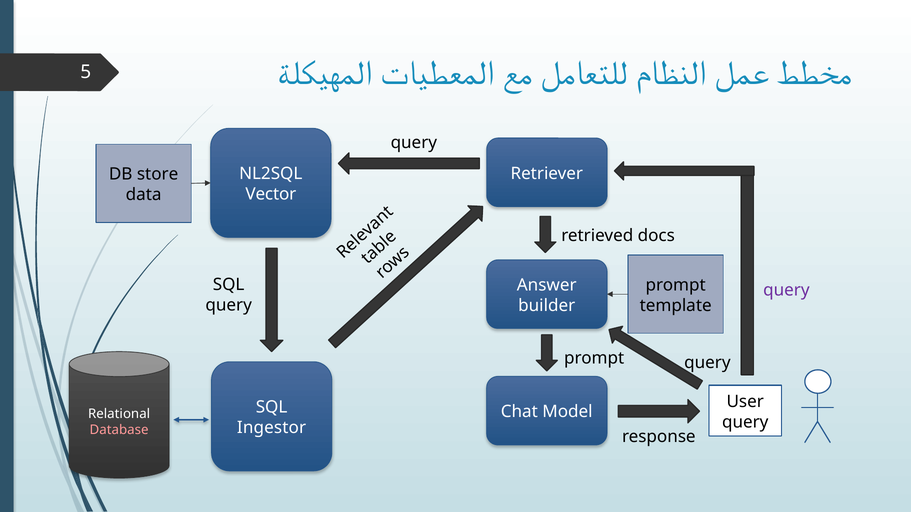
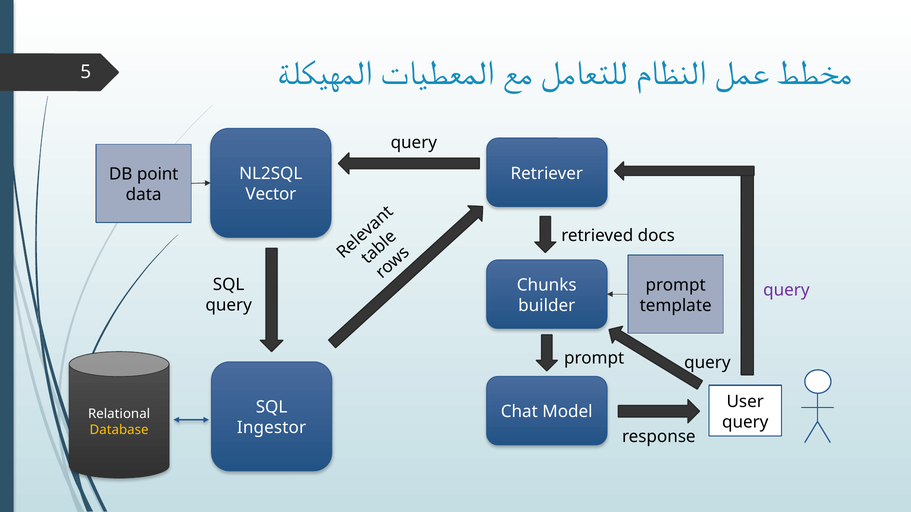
store: store -> point
Answer: Answer -> Chunks
Database colour: pink -> yellow
